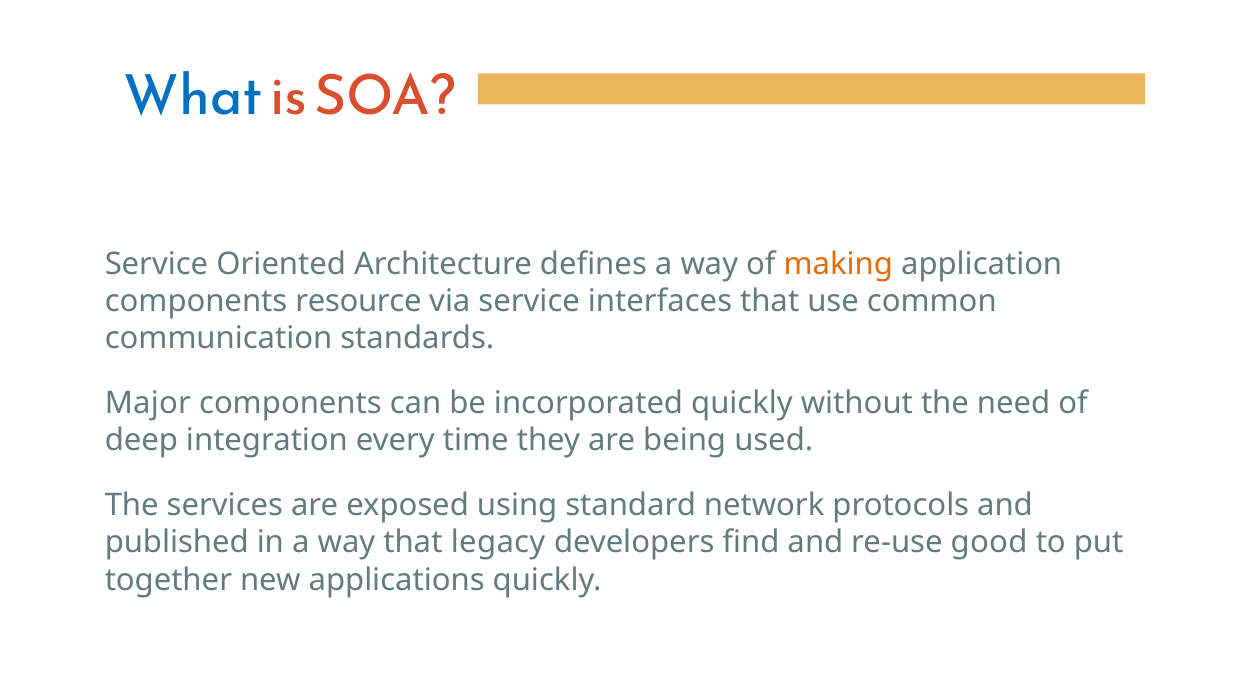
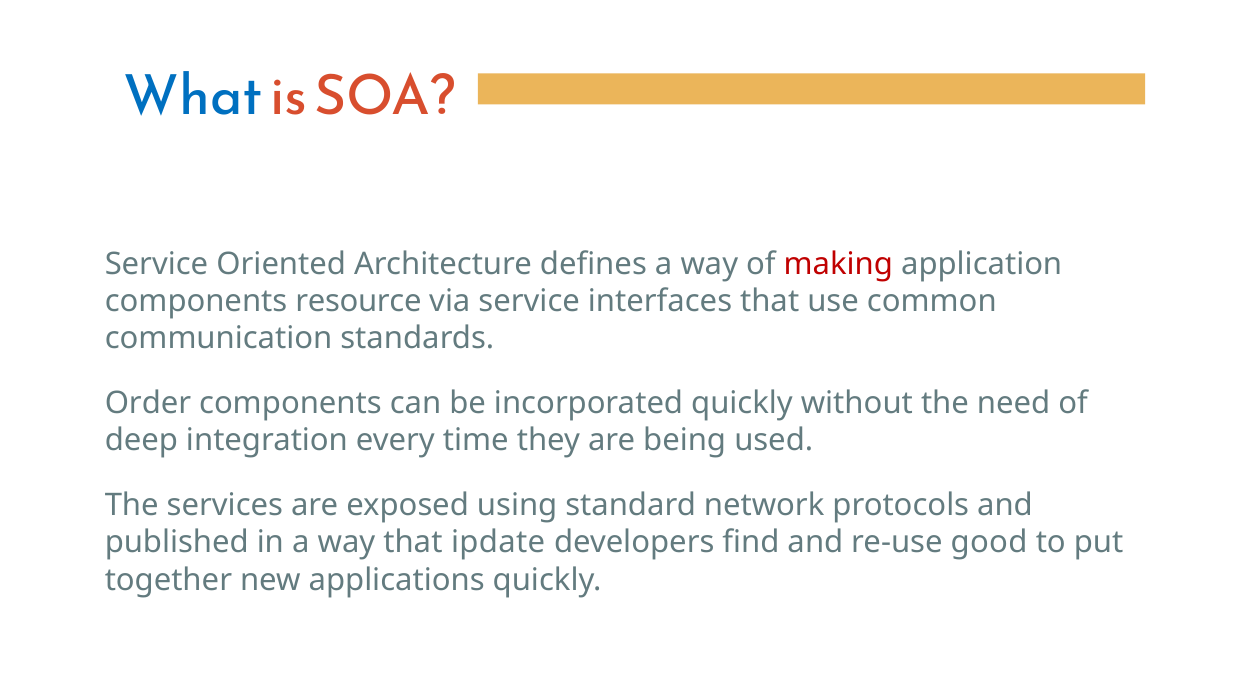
making colour: orange -> red
Major: Major -> Order
legacy: legacy -> ipdate
